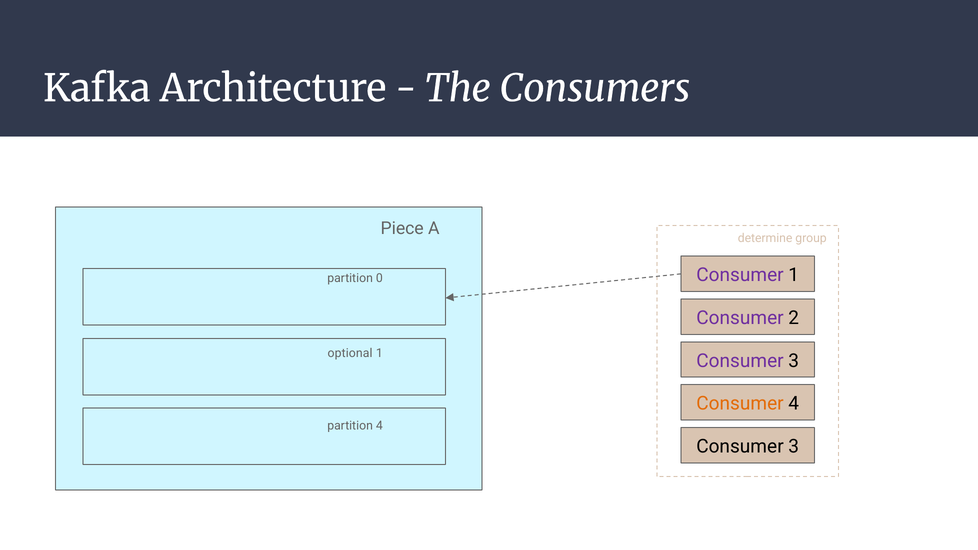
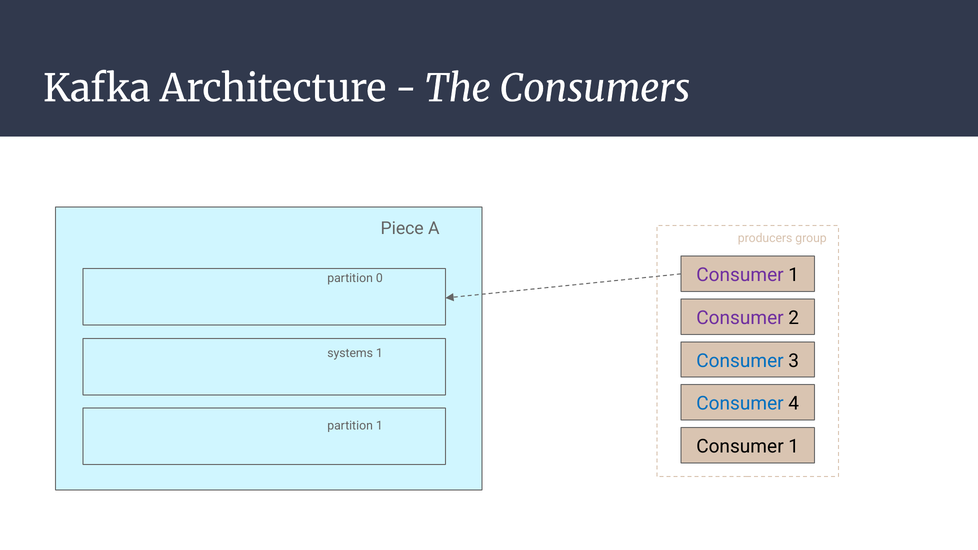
determine: determine -> producers
optional: optional -> systems
Consumer at (740, 361) colour: purple -> blue
Consumer at (740, 404) colour: orange -> blue
partition 4: 4 -> 1
3 at (794, 447): 3 -> 1
